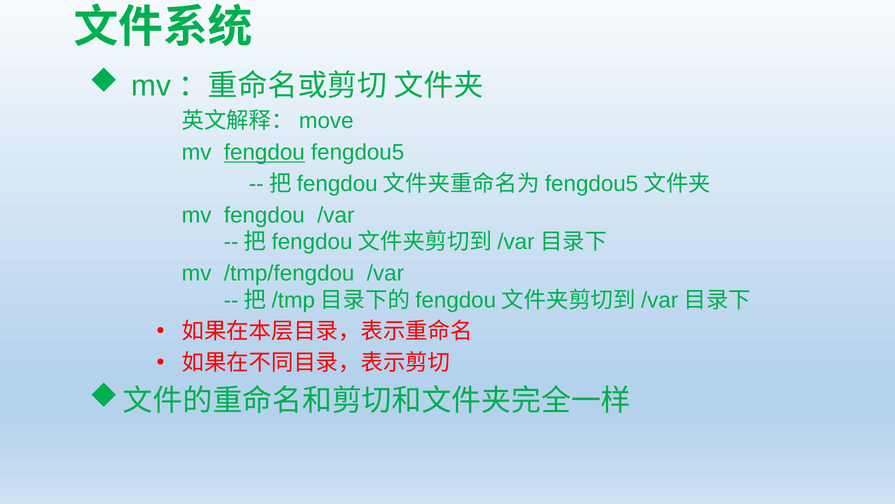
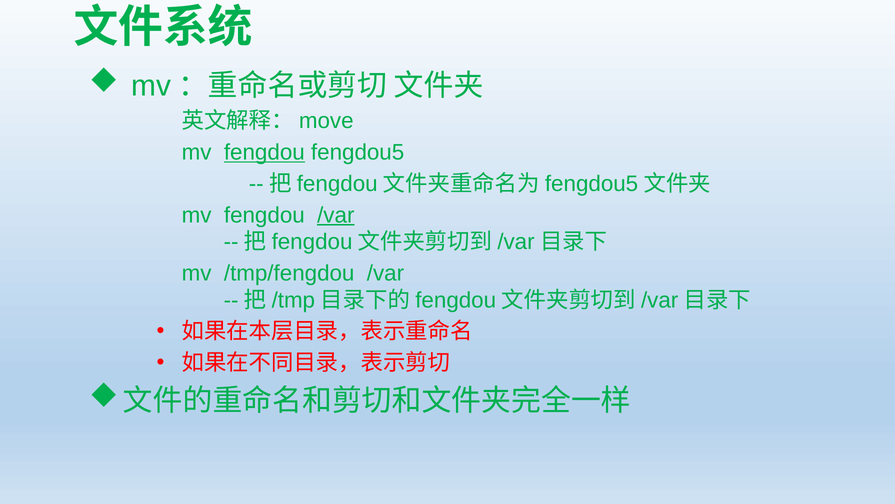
/var at (336, 215) underline: none -> present
